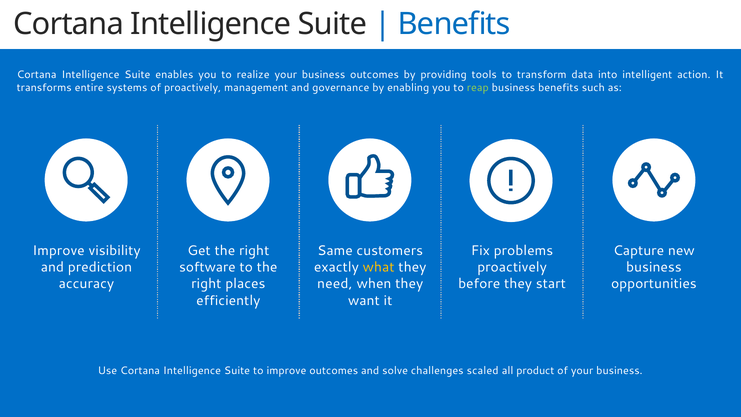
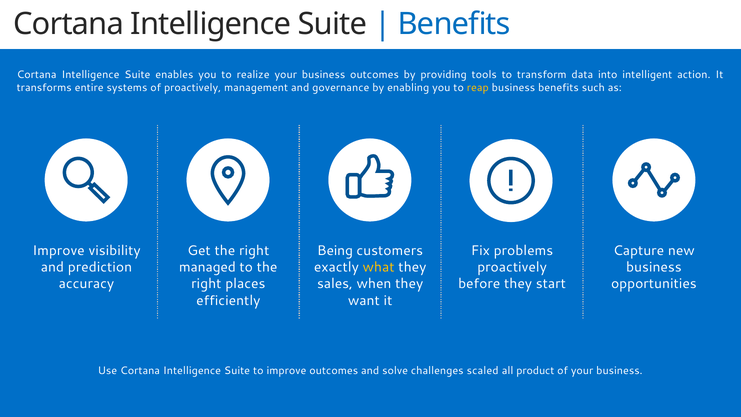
reap colour: light green -> yellow
Same: Same -> Being
software: software -> managed
need: need -> sales
